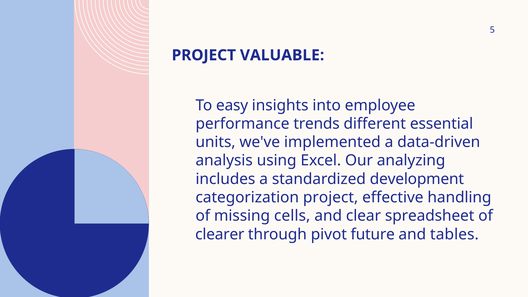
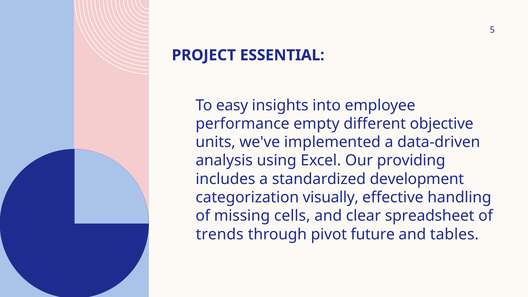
VALUABLE: VALUABLE -> ESSENTIAL
trends: trends -> empty
essential: essential -> objective
analyzing: analyzing -> providing
categorization project: project -> visually
clearer: clearer -> trends
